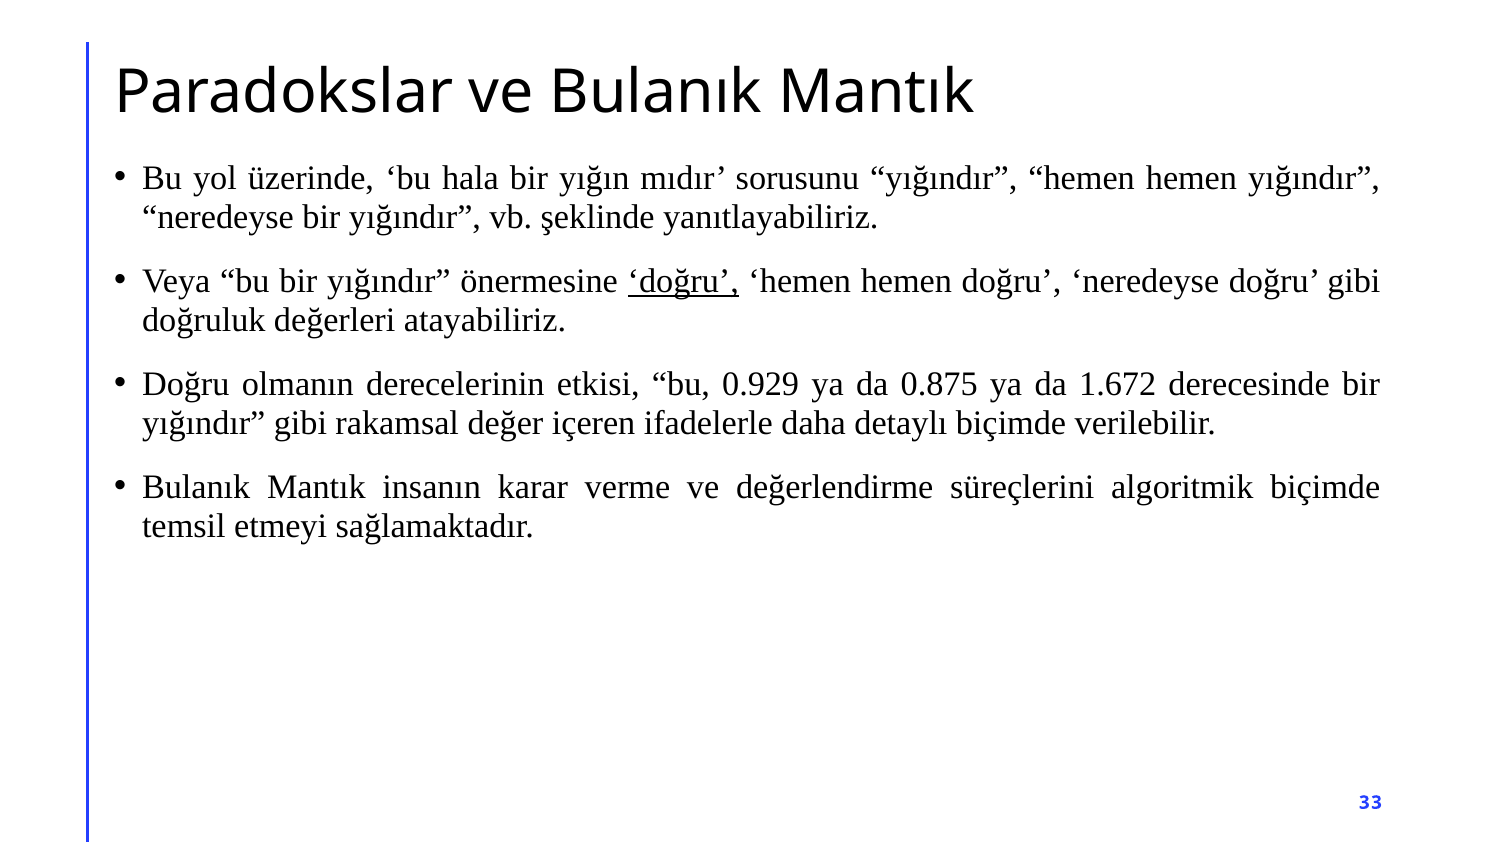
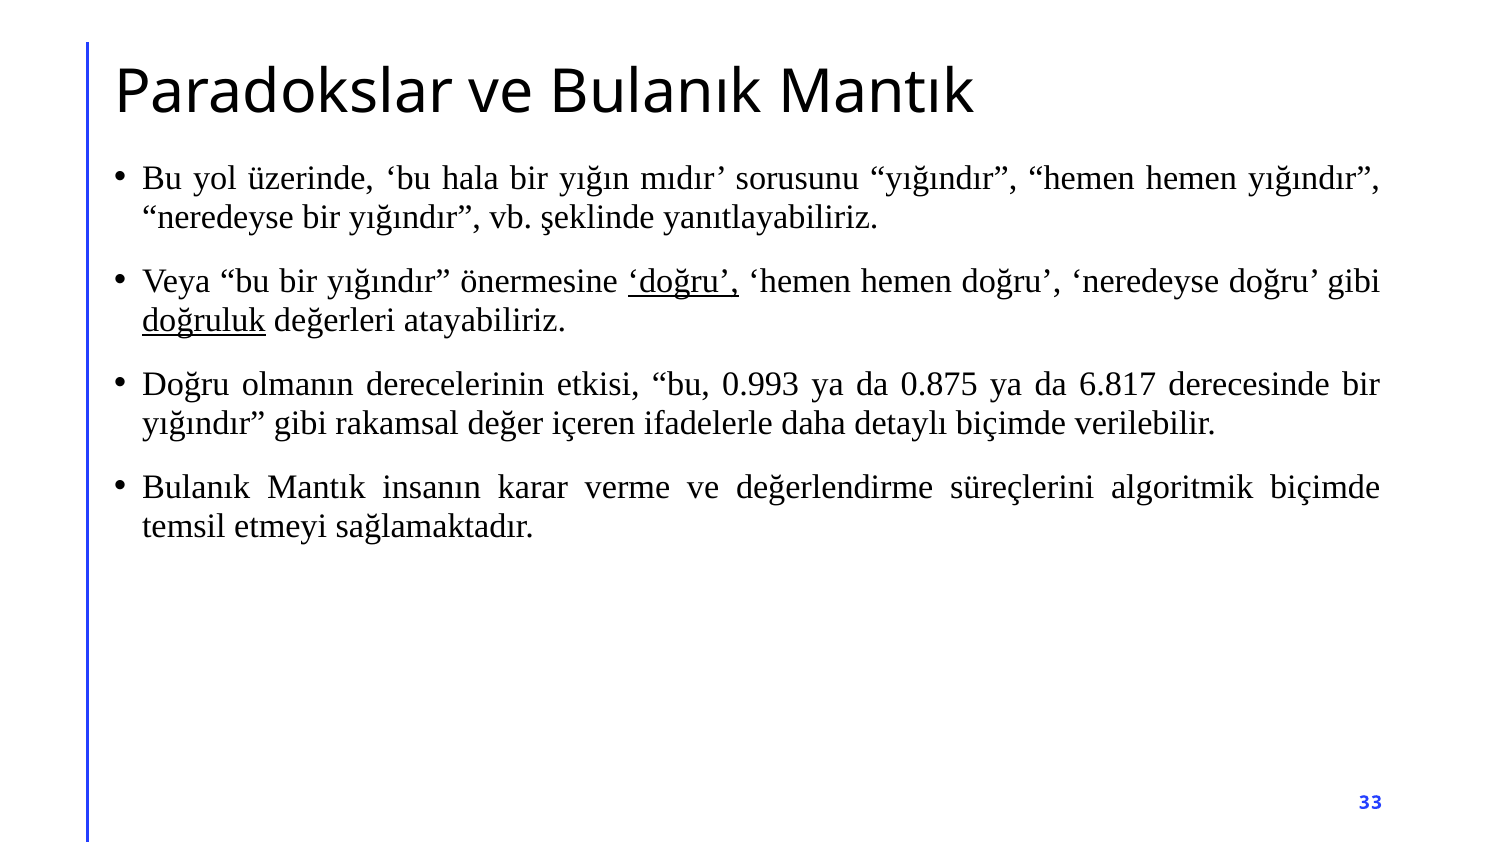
doğruluk underline: none -> present
0.929: 0.929 -> 0.993
1.672: 1.672 -> 6.817
